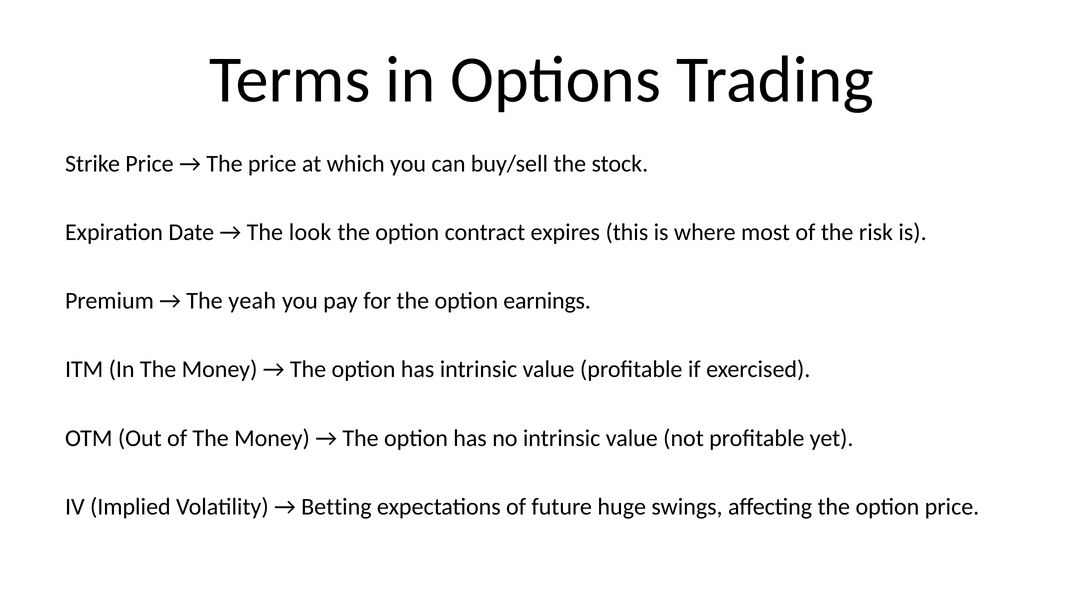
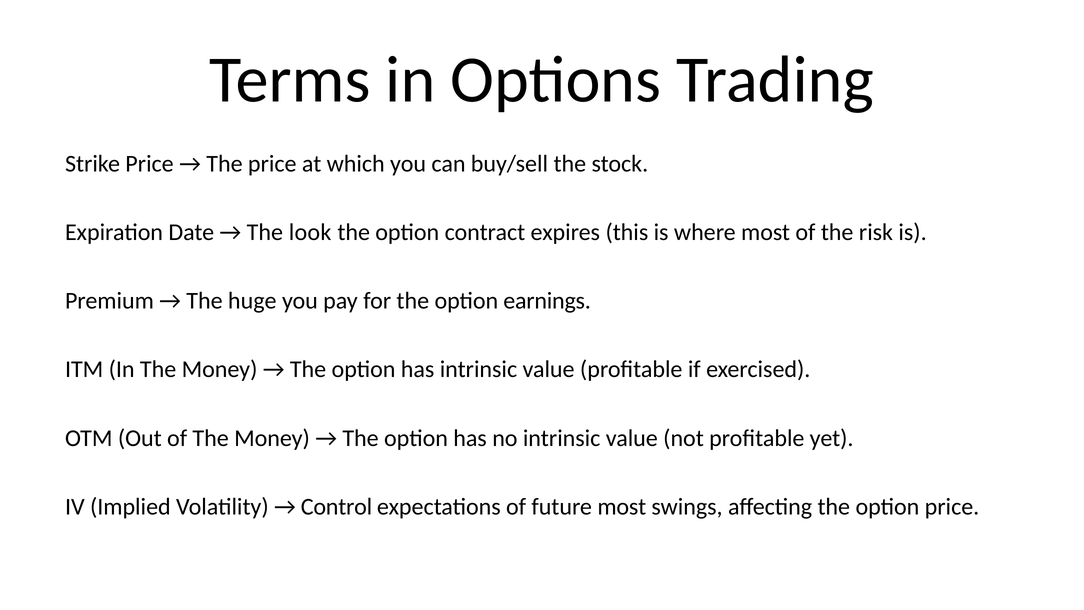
yeah: yeah -> huge
Betting: Betting -> Control
future huge: huge -> most
